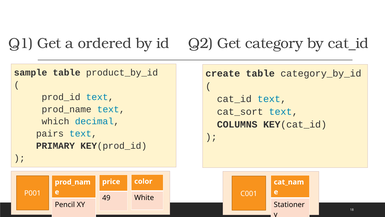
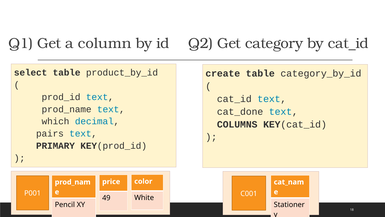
ordered: ordered -> column
sample: sample -> select
cat_sort: cat_sort -> cat_done
